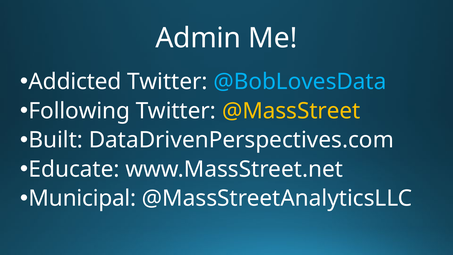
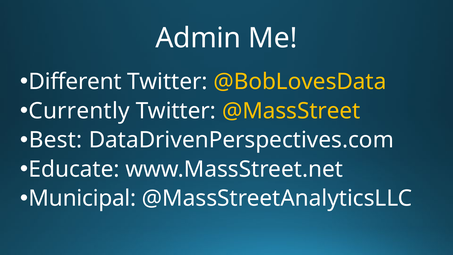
Addicted: Addicted -> Different
@BobLovesData colour: light blue -> yellow
Following: Following -> Currently
Built: Built -> Best
